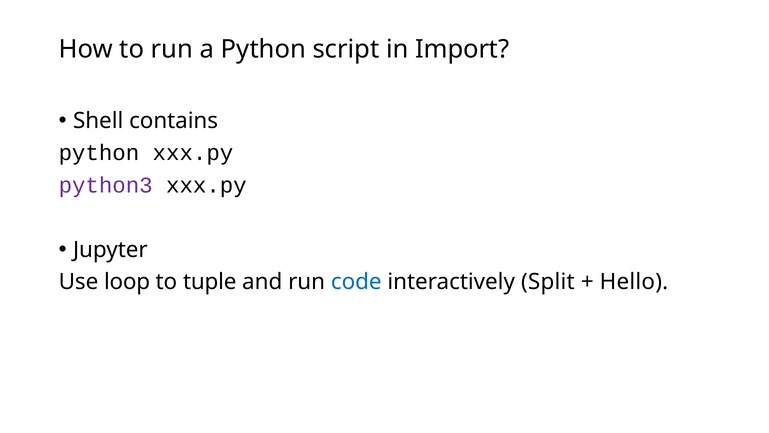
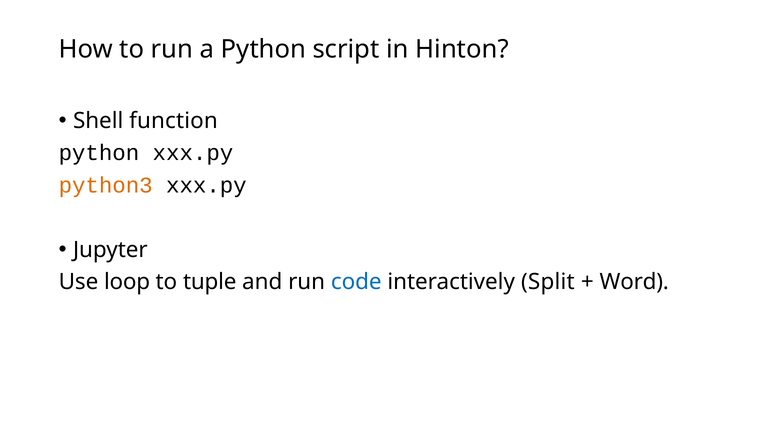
Import: Import -> Hinton
contains: contains -> function
python3 colour: purple -> orange
Hello: Hello -> Word
